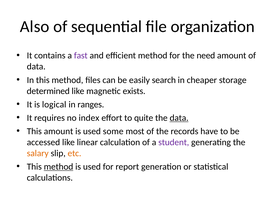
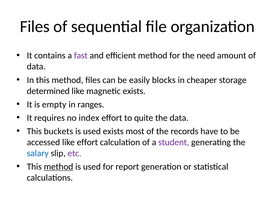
Also at (35, 27): Also -> Files
search: search -> blocks
logical: logical -> empty
data at (179, 118) underline: present -> none
This amount: amount -> buckets
used some: some -> exists
like linear: linear -> effort
salary colour: orange -> blue
etc colour: orange -> purple
